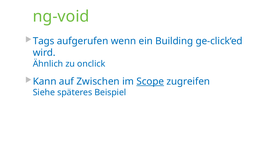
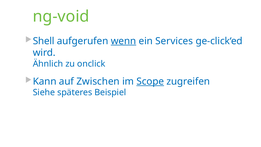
Tags: Tags -> Shell
wenn underline: none -> present
Building: Building -> Services
